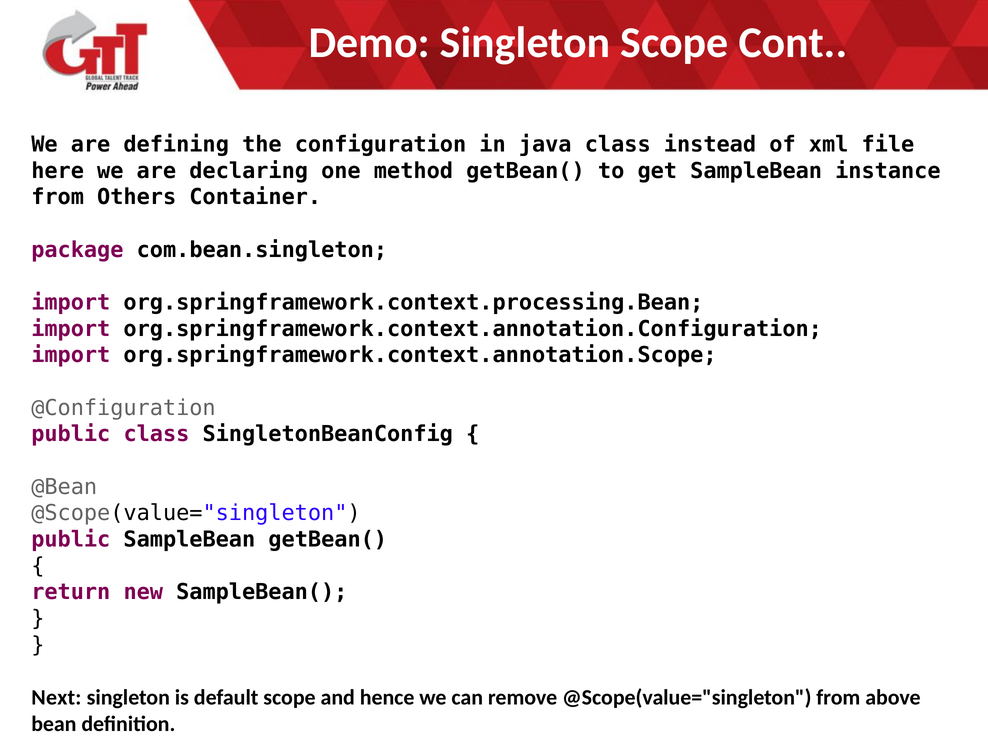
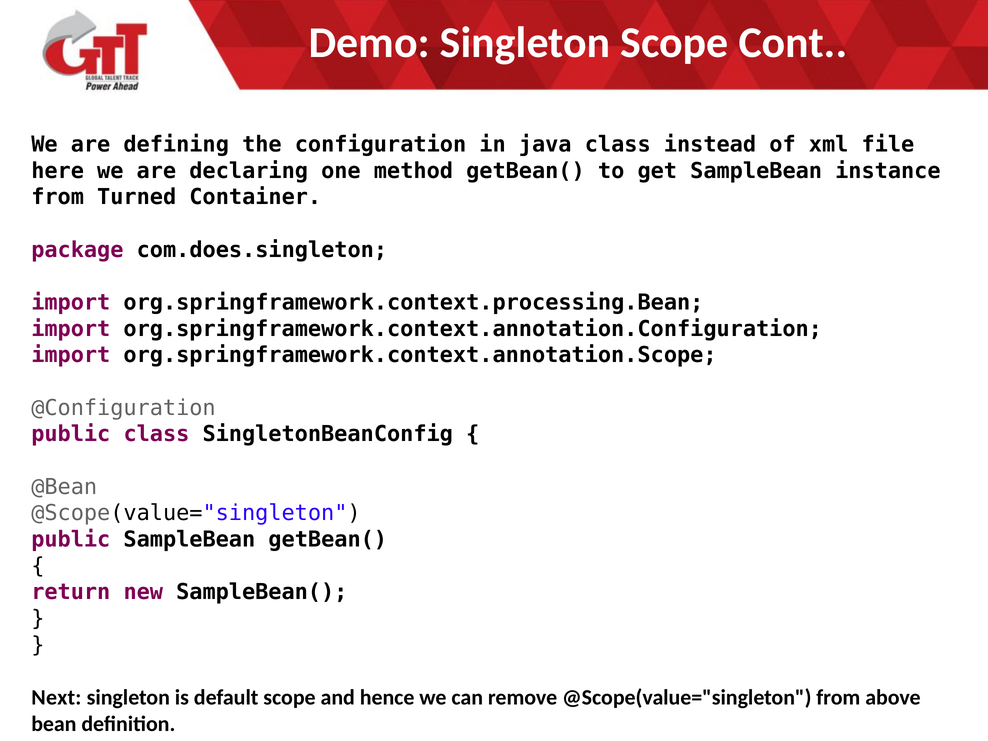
Others: Others -> Turned
com.bean.singleton: com.bean.singleton -> com.does.singleton
